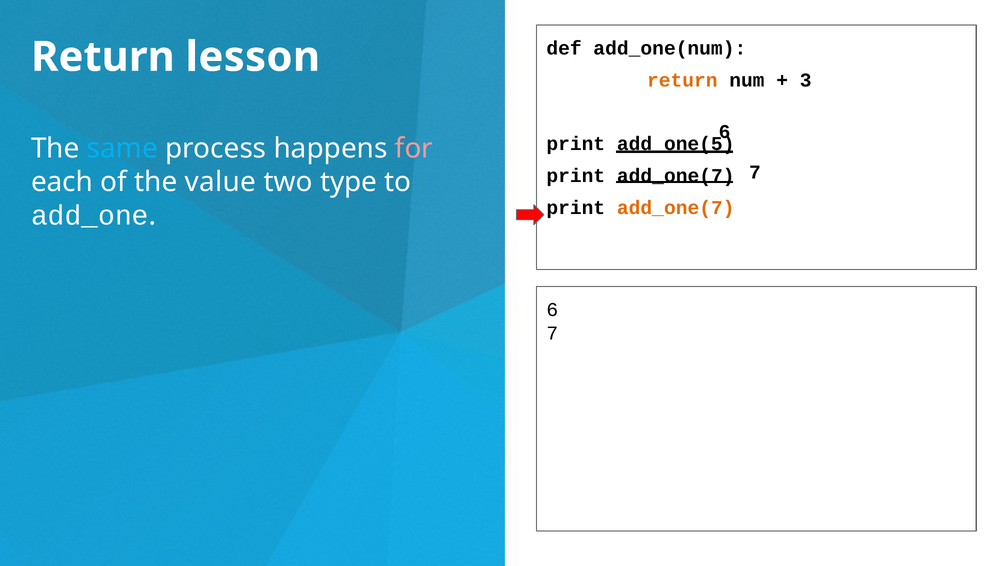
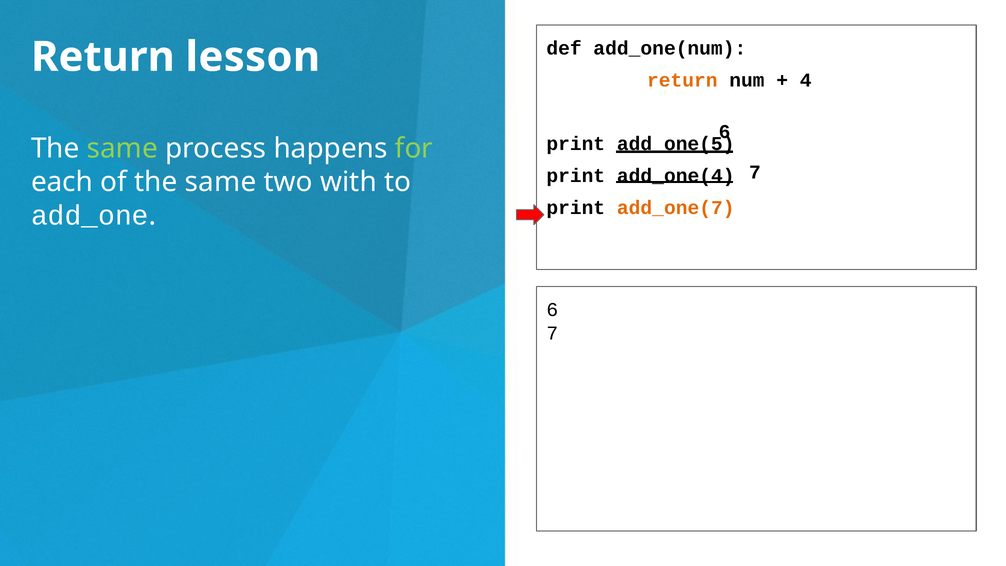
3: 3 -> 4
same at (122, 148) colour: light blue -> light green
for colour: pink -> light green
add_one(7 at (676, 176): add_one(7 -> add_one(4
of the value: value -> same
type: type -> with
